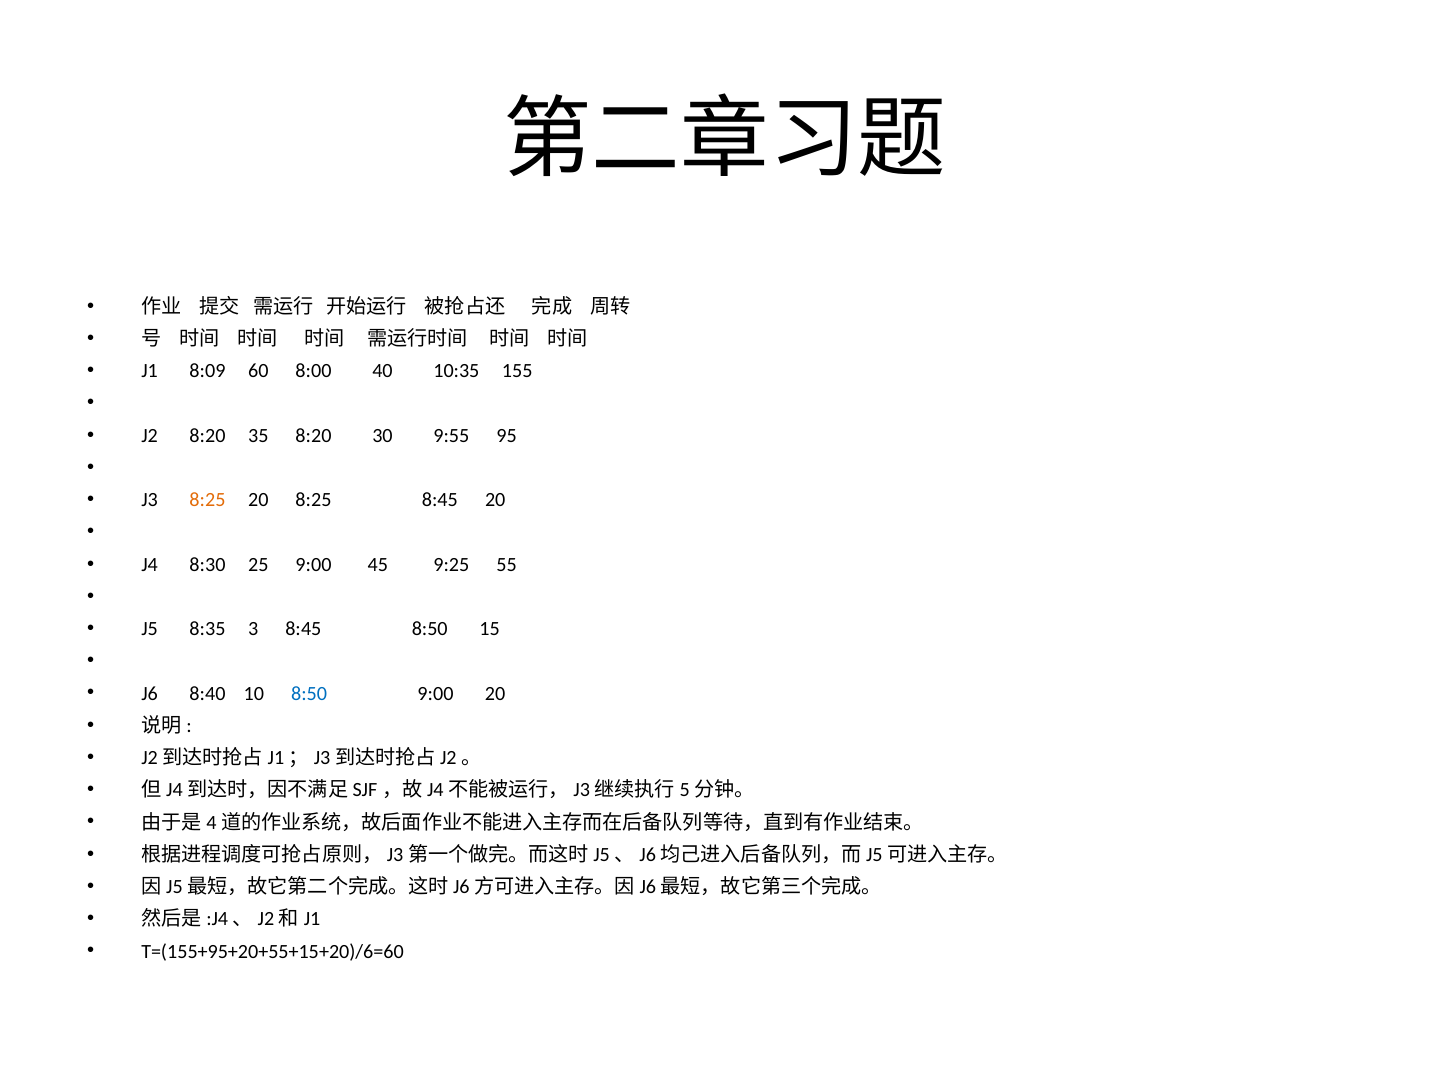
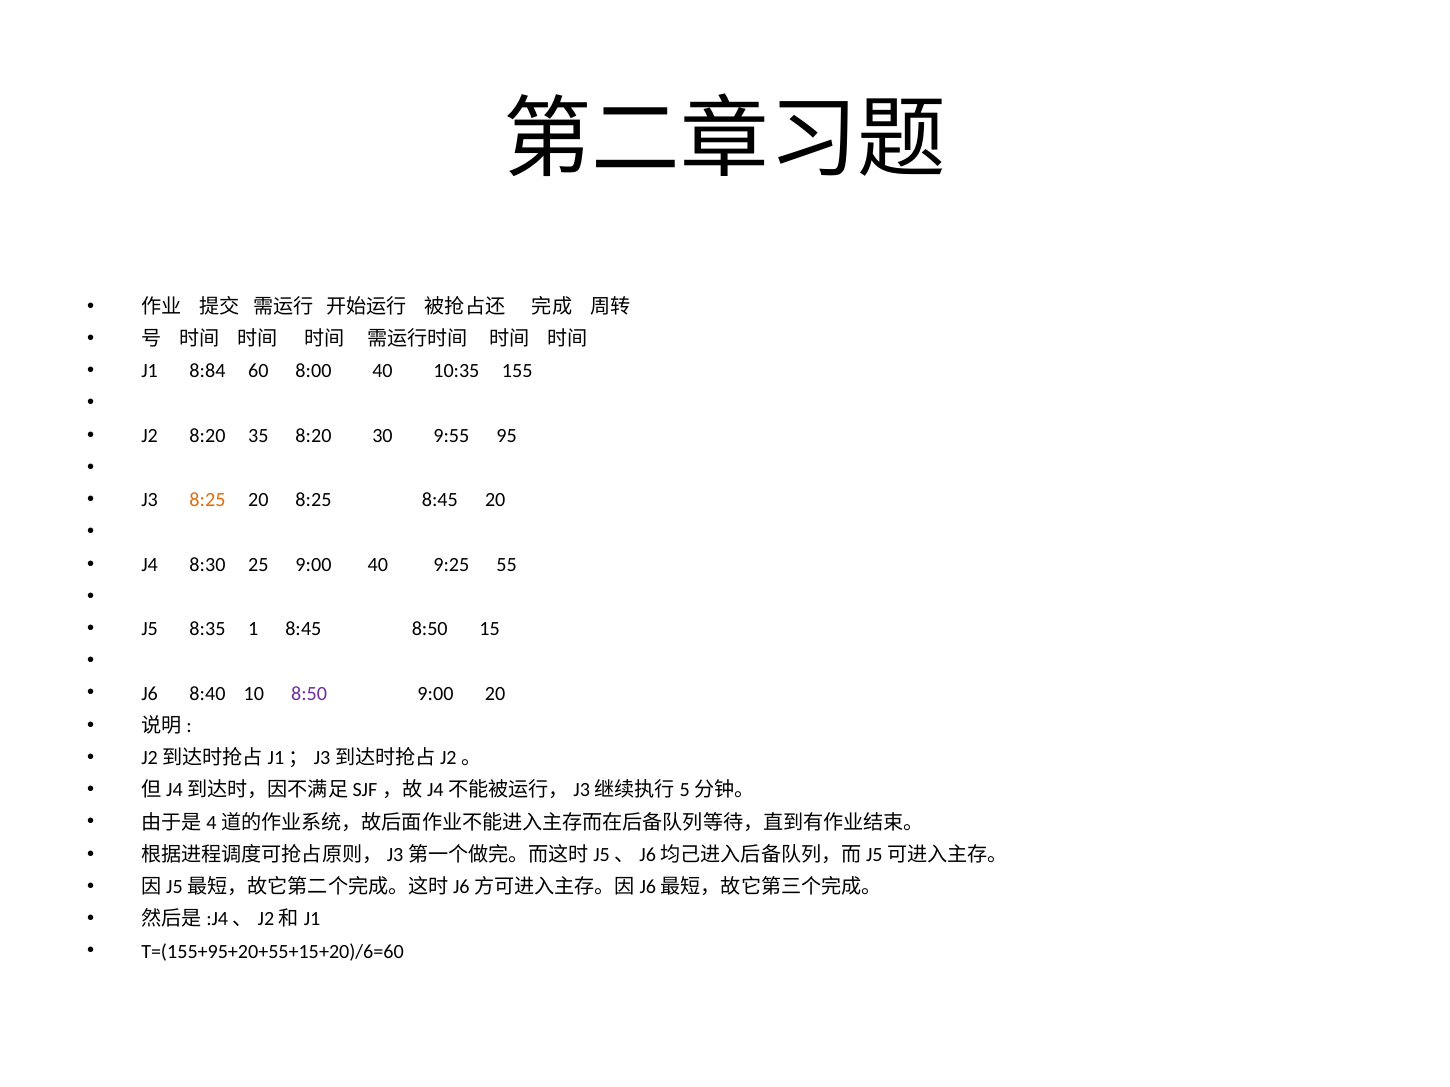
8:09: 8:09 -> 8:84
9:00 45: 45 -> 40
3: 3 -> 1
8:50 at (309, 694) colour: blue -> purple
